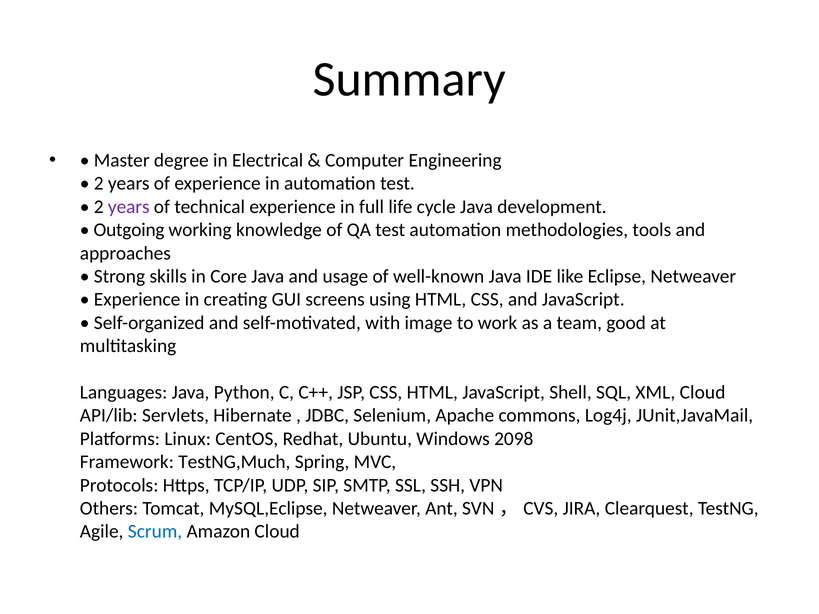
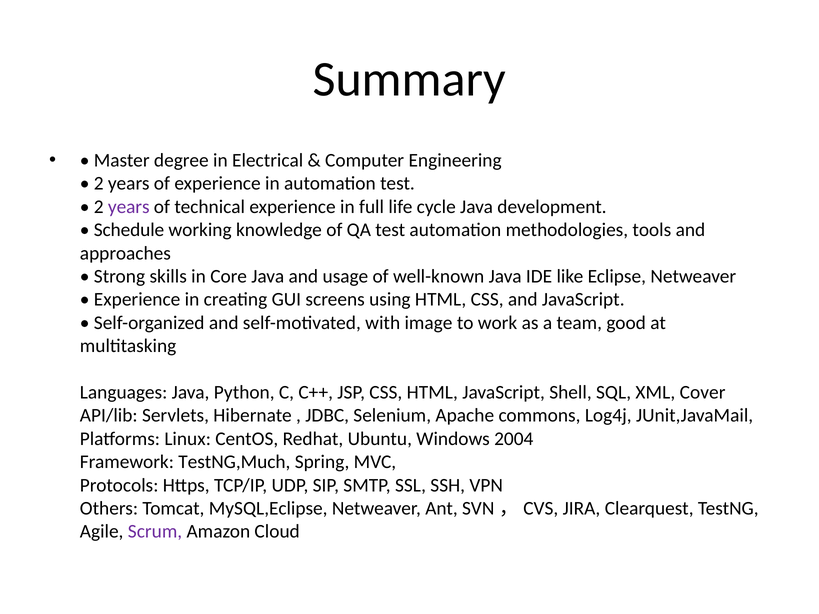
Outgoing: Outgoing -> Schedule
XML Cloud: Cloud -> Cover
2098: 2098 -> 2004
Scrum colour: blue -> purple
